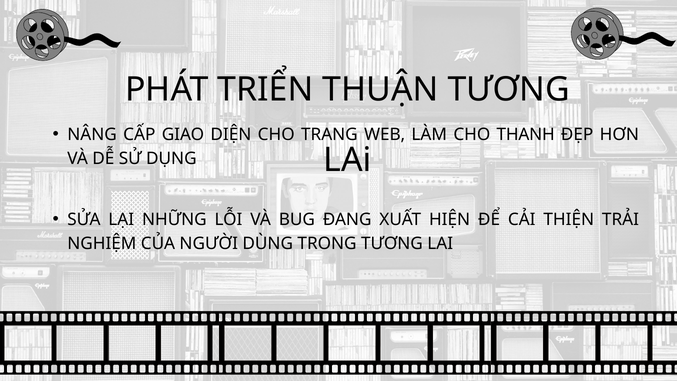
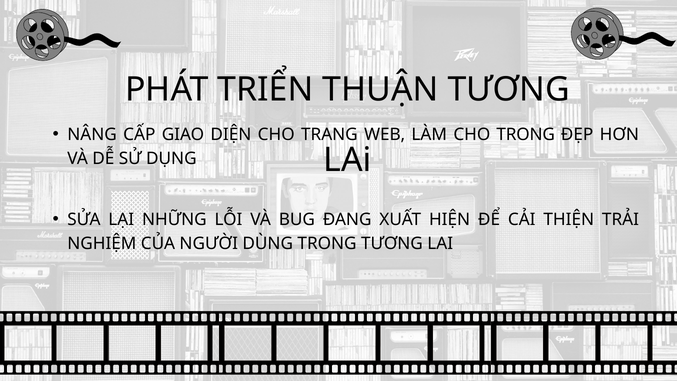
CHO THANH: THANH -> TRONG
